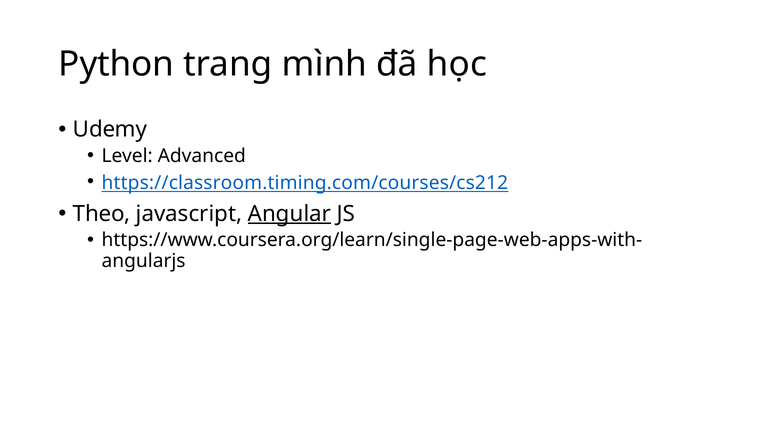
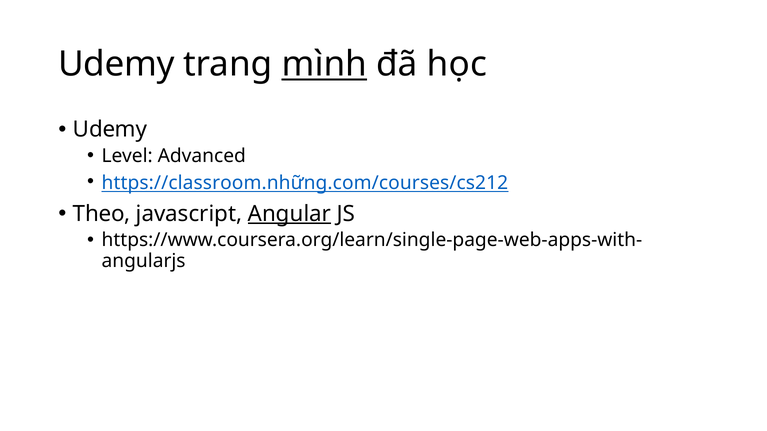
Python at (116, 64): Python -> Udemy
mình underline: none -> present
https://classroom.timing.com/courses/cs212: https://classroom.timing.com/courses/cs212 -> https://classroom.những.com/courses/cs212
